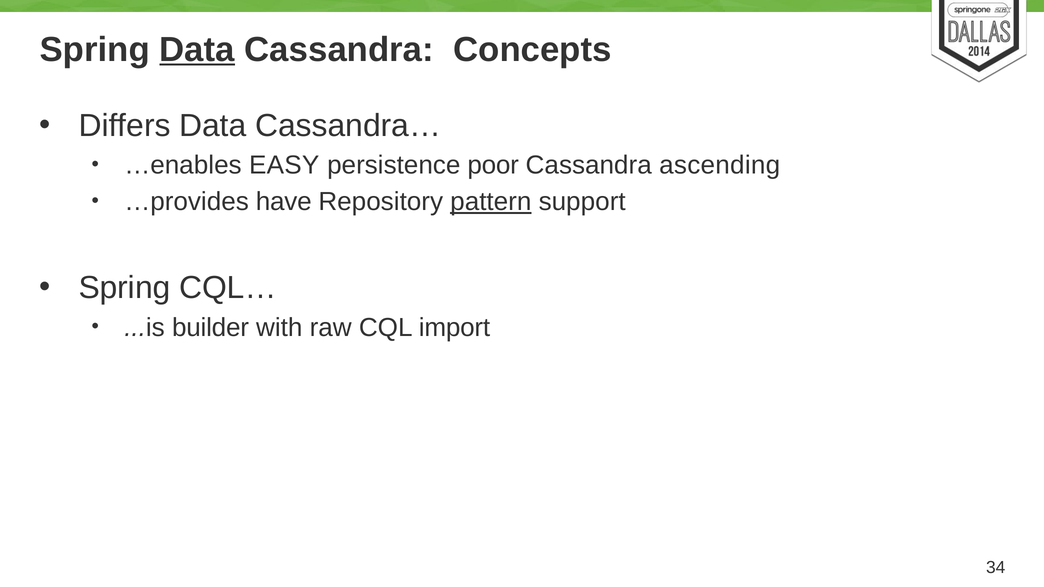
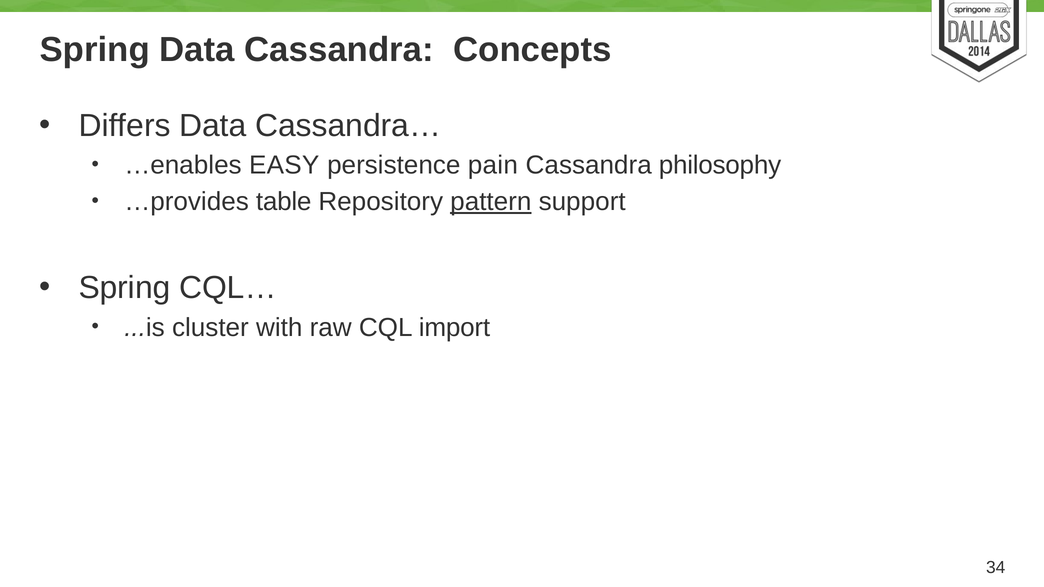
Data at (197, 50) underline: present -> none
poor: poor -> pain
ascending: ascending -> philosophy
have: have -> table
builder: builder -> cluster
